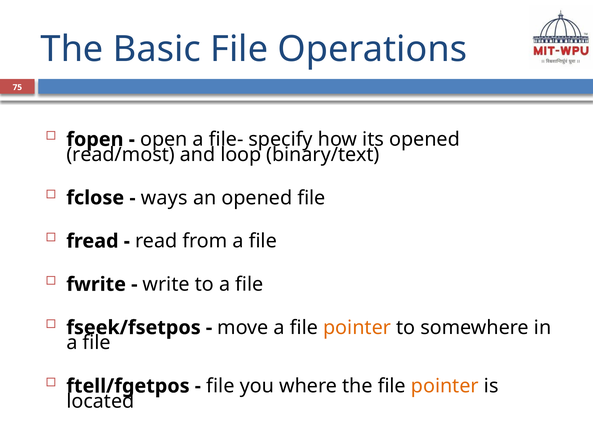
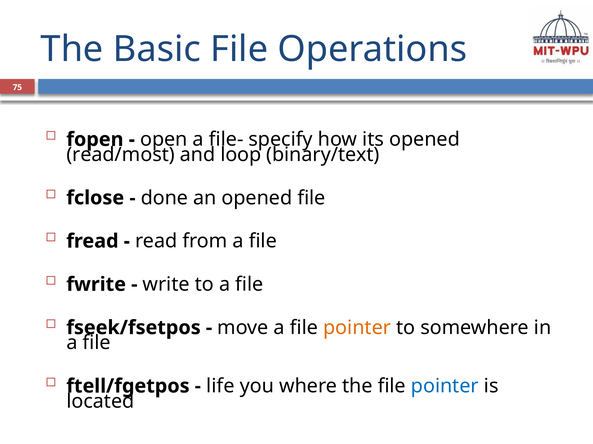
ways: ways -> done
file at (220, 387): file -> life
pointer at (445, 387) colour: orange -> blue
